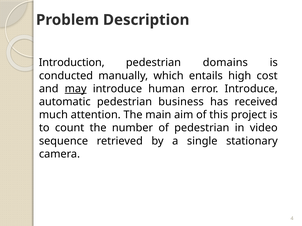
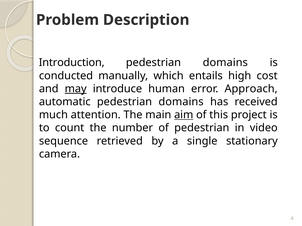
error Introduce: Introduce -> Approach
automatic pedestrian business: business -> domains
aim underline: none -> present
